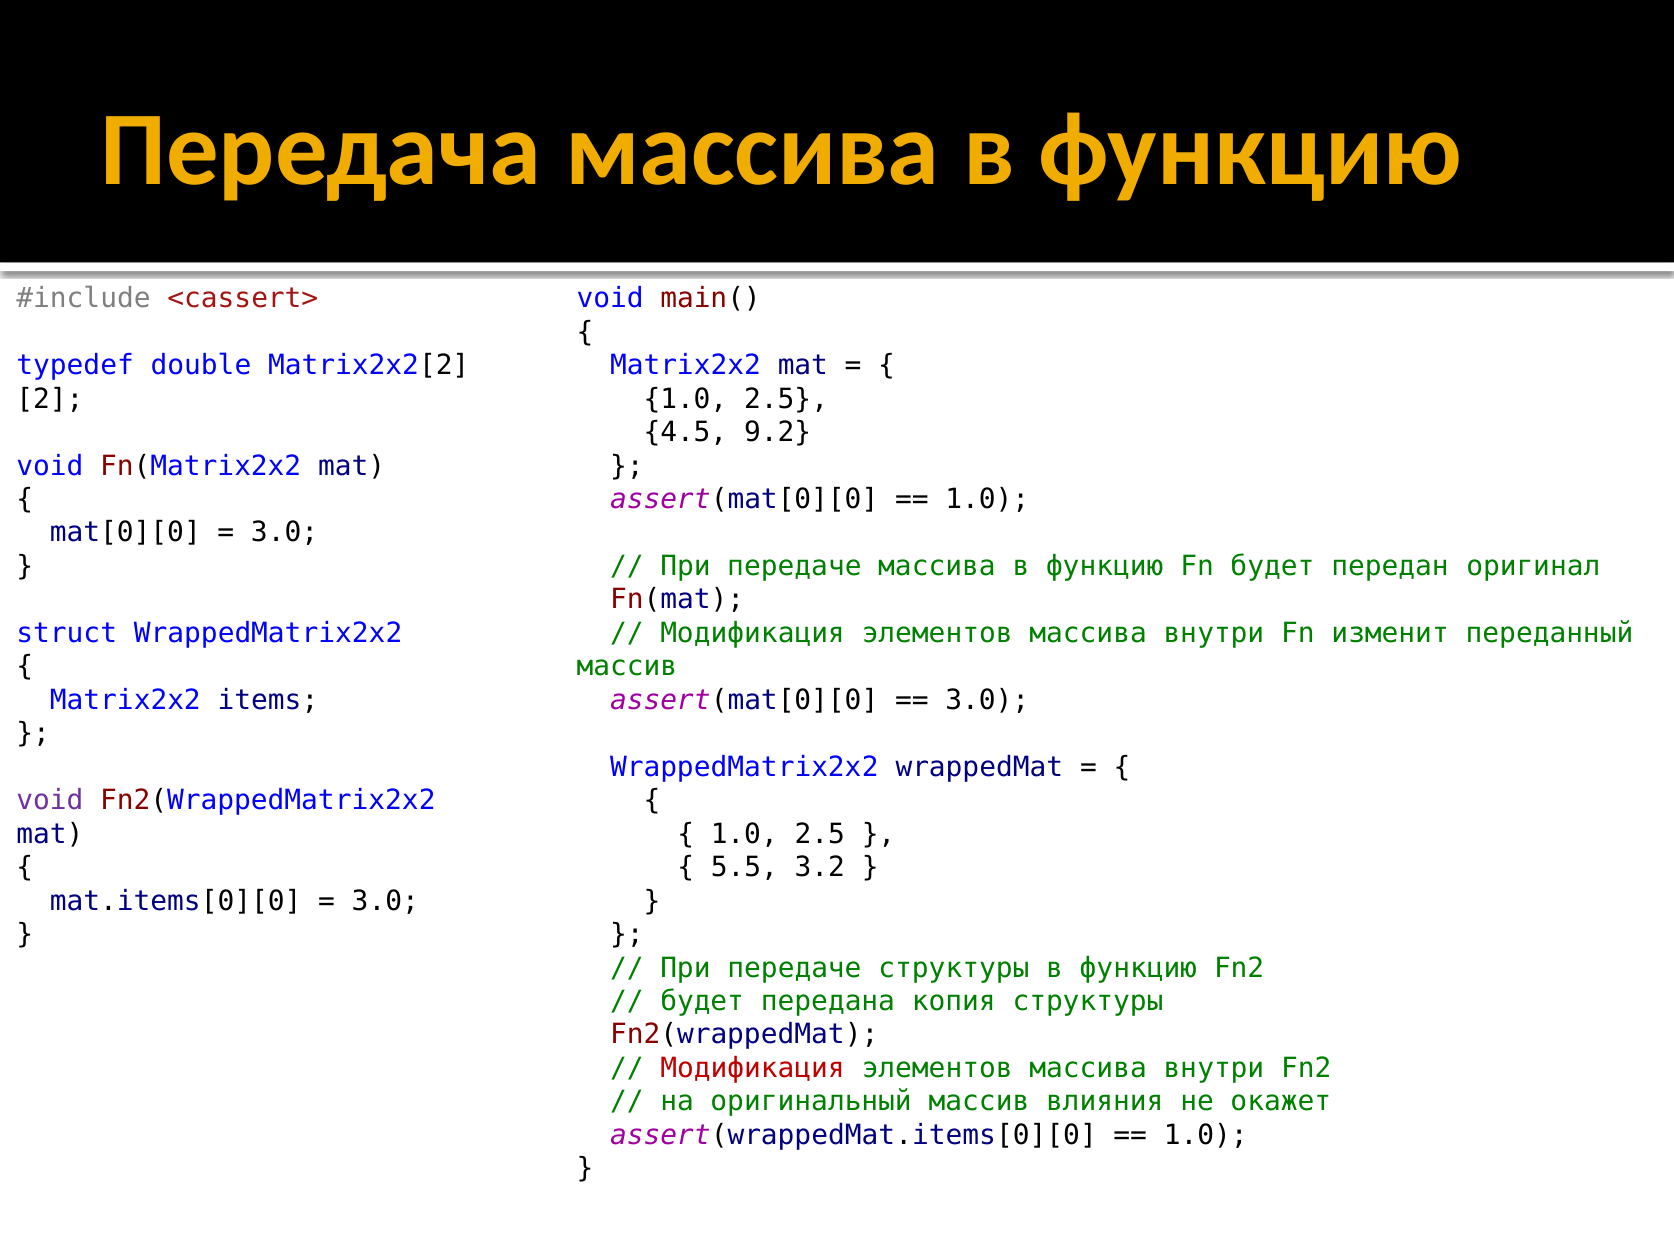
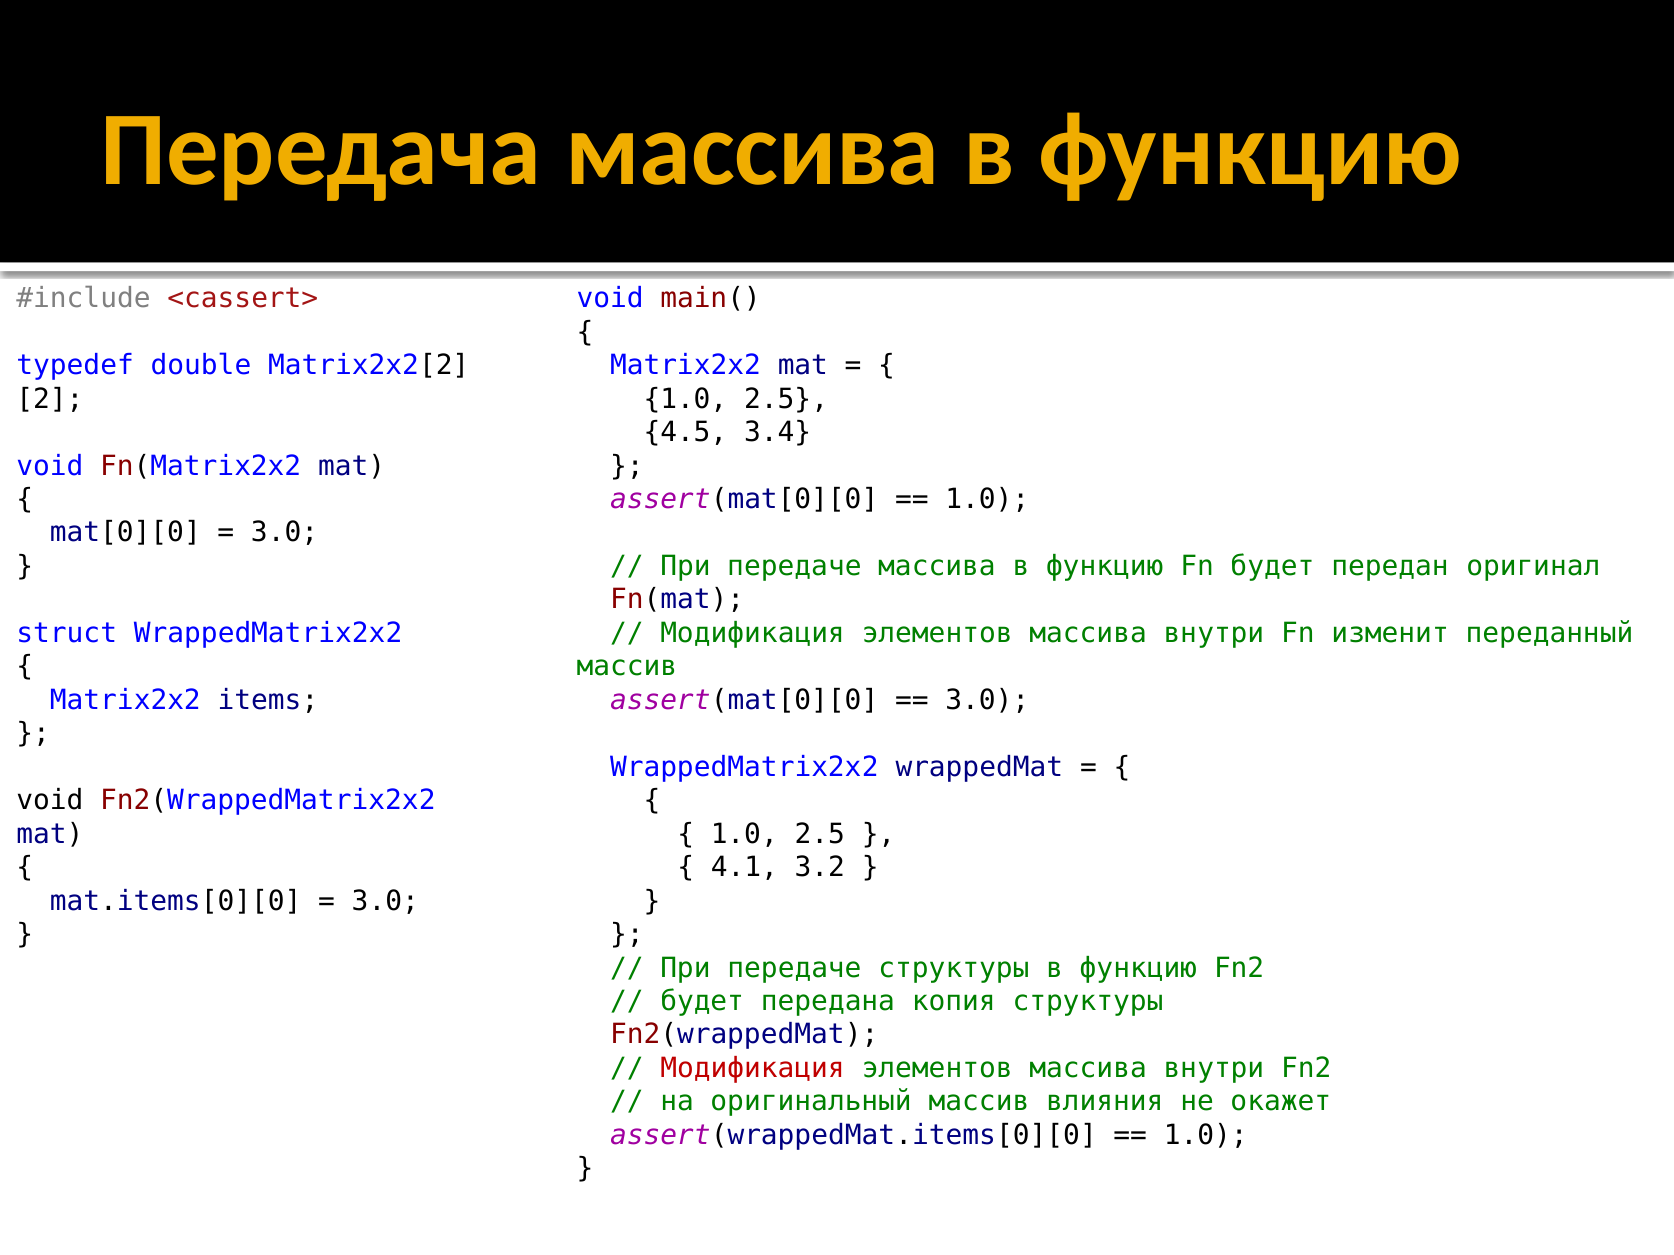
9.2: 9.2 -> 3.4
void at (50, 801) colour: purple -> black
5.5: 5.5 -> 4.1
